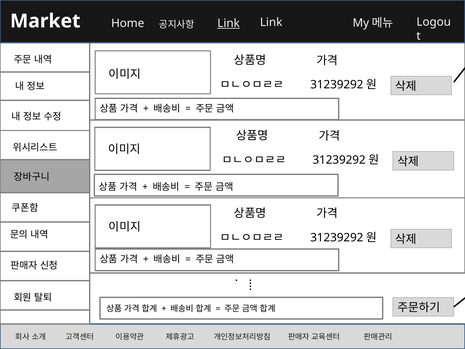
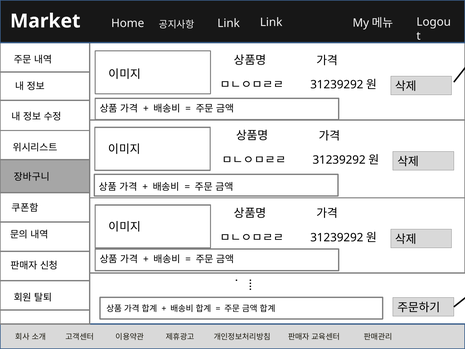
Link at (229, 23) underline: present -> none
